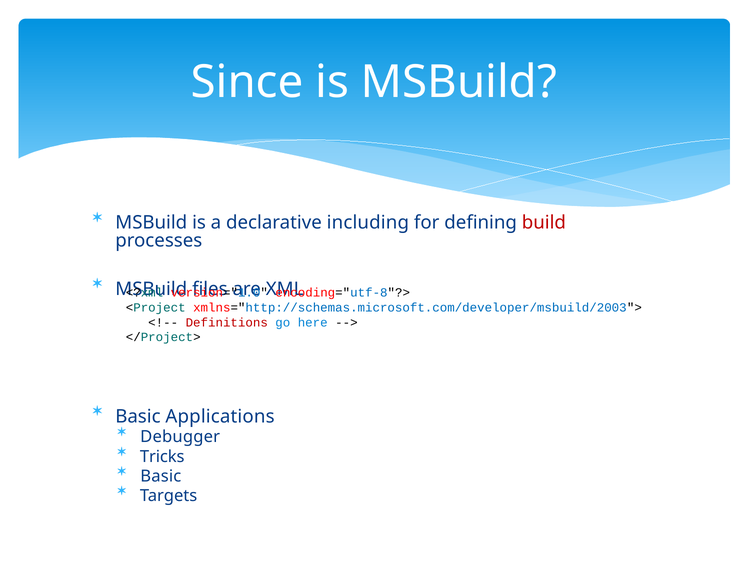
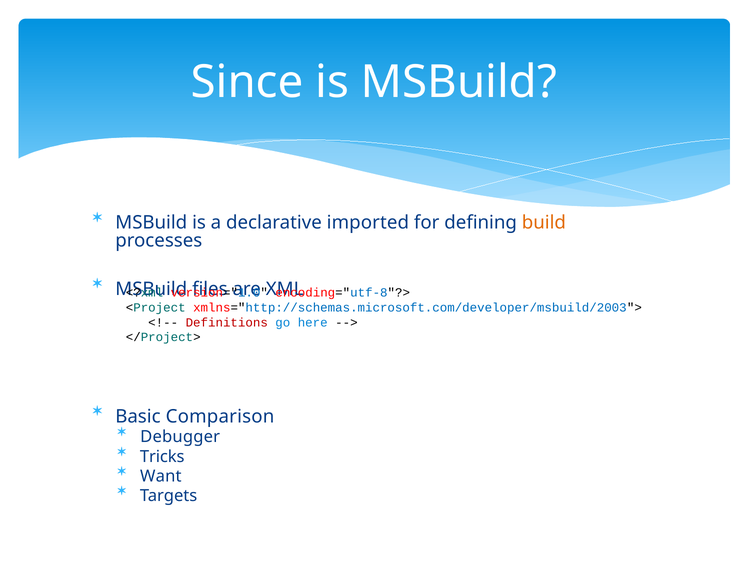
including: including -> imported
build colour: red -> orange
Applications: Applications -> Comparison
Basic at (161, 476): Basic -> Want
